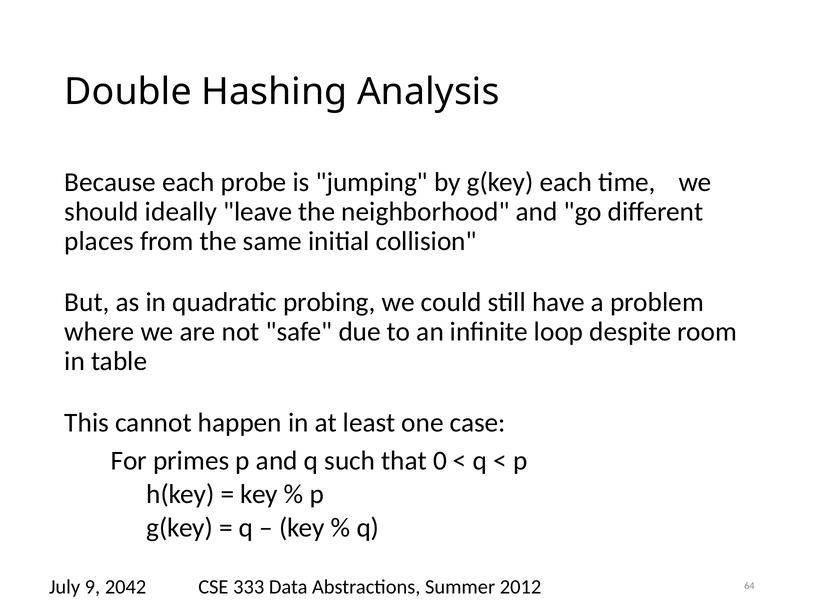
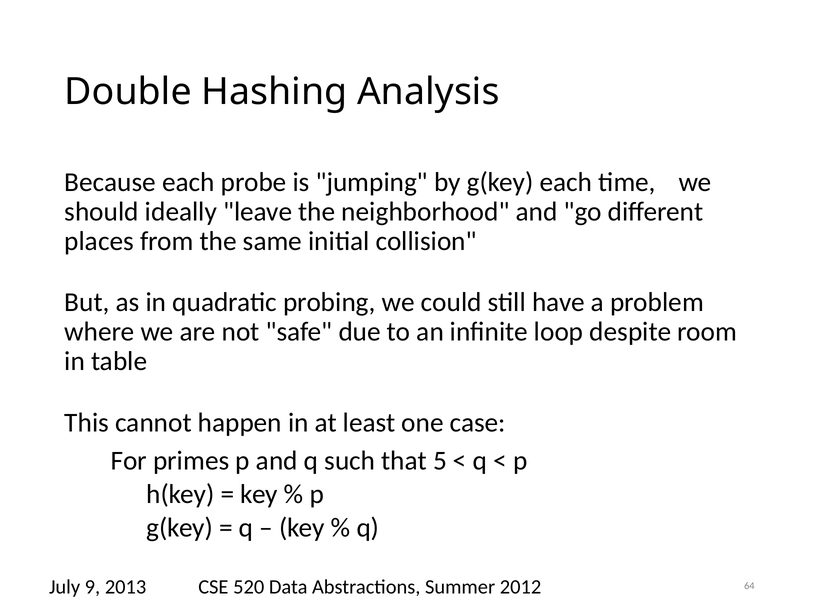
0: 0 -> 5
2042: 2042 -> 2013
333: 333 -> 520
